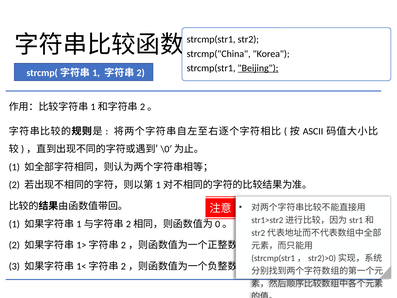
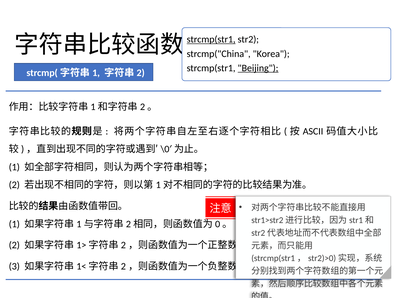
strcmp(str1 at (211, 39) underline: none -> present
